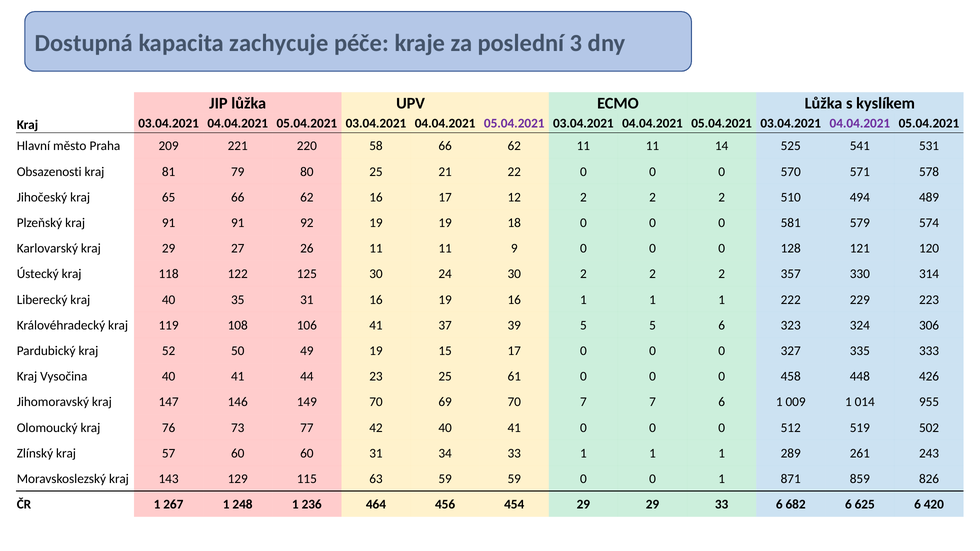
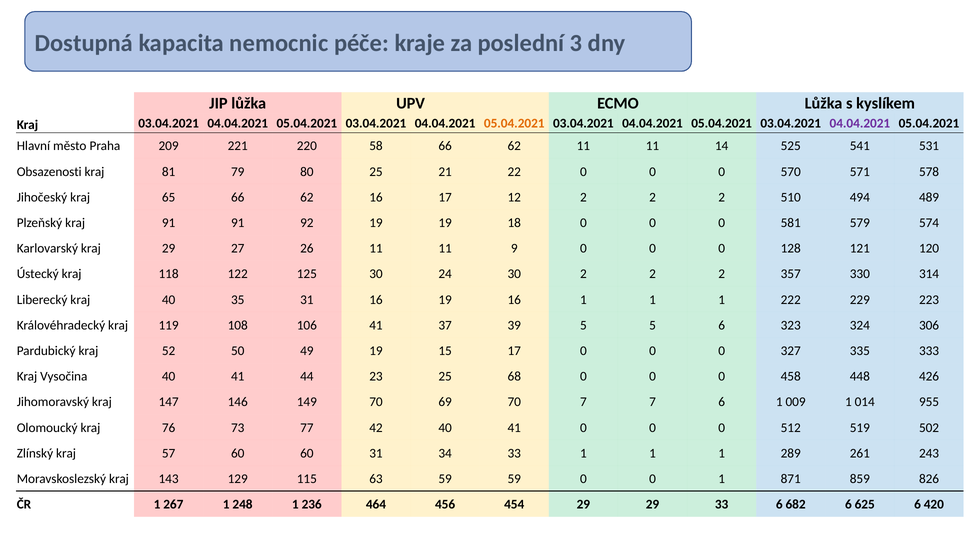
zachycuje: zachycuje -> nemocnic
05.04.2021 at (514, 124) colour: purple -> orange
61: 61 -> 68
